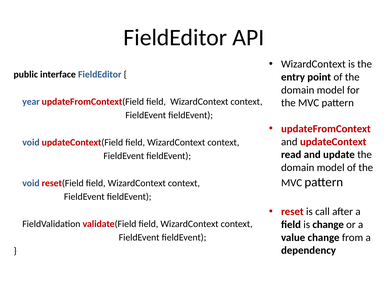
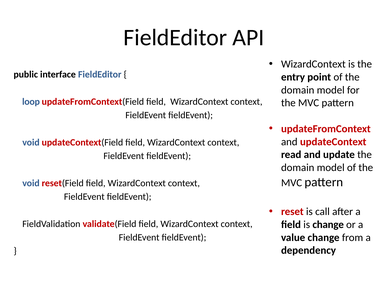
year: year -> loop
